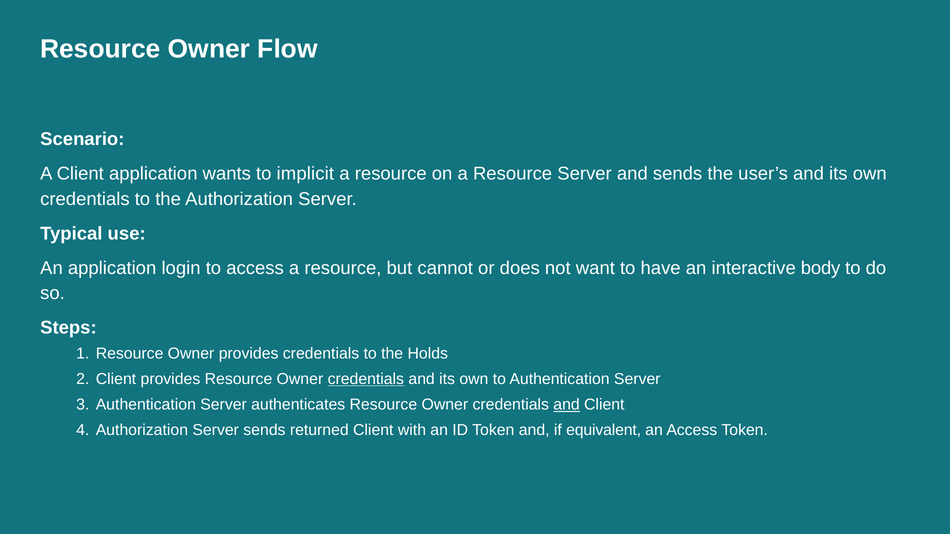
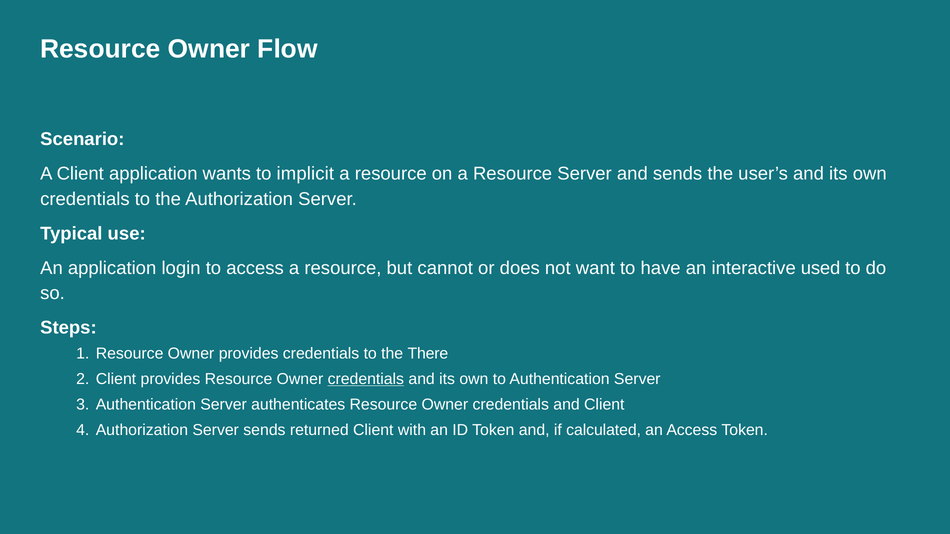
body: body -> used
Holds: Holds -> There
and at (567, 405) underline: present -> none
equivalent: equivalent -> calculated
